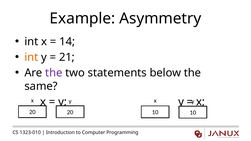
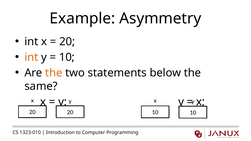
14 at (67, 42): 14 -> 20
21 at (67, 57): 21 -> 10
the at (54, 73) colour: purple -> orange
